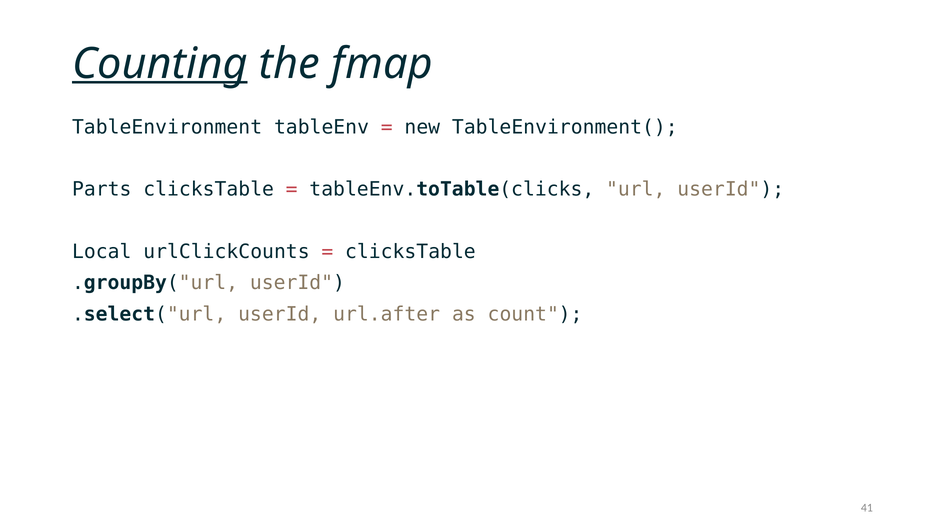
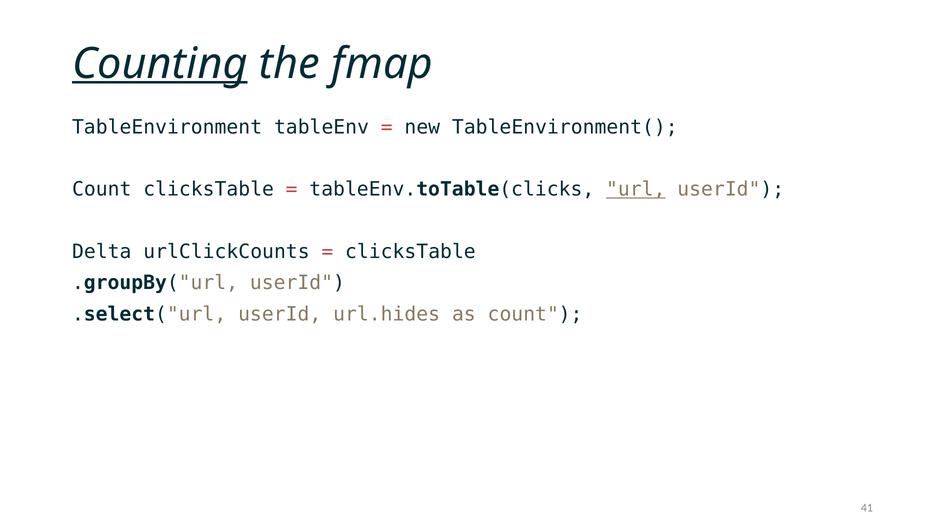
Parts at (102, 189): Parts -> Count
url underline: none -> present
Local: Local -> Delta
url.after: url.after -> url.hides
